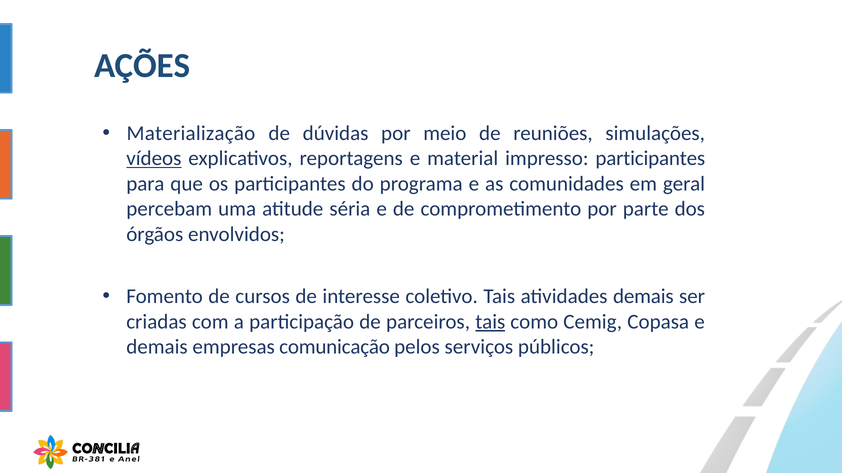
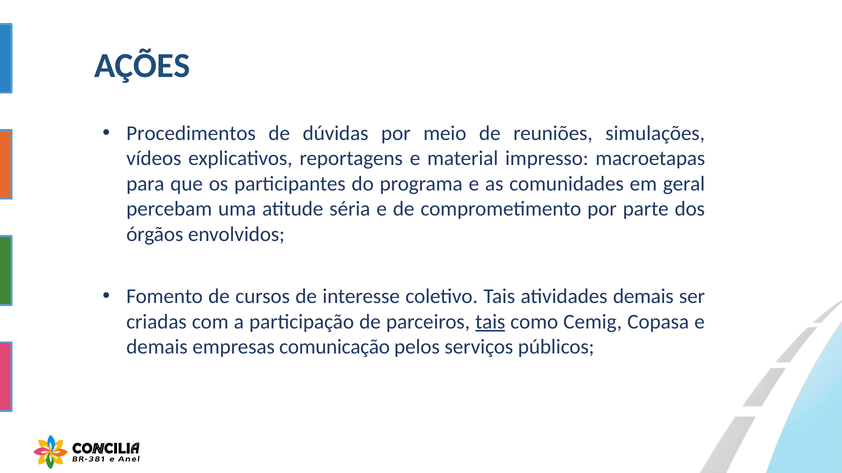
Materialização: Materialização -> Procedimentos
vídeos underline: present -> none
impresso participantes: participantes -> macroetapas
